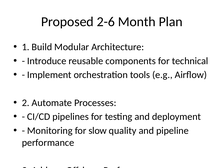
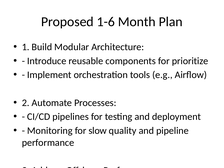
2-6: 2-6 -> 1-6
technical: technical -> prioritize
